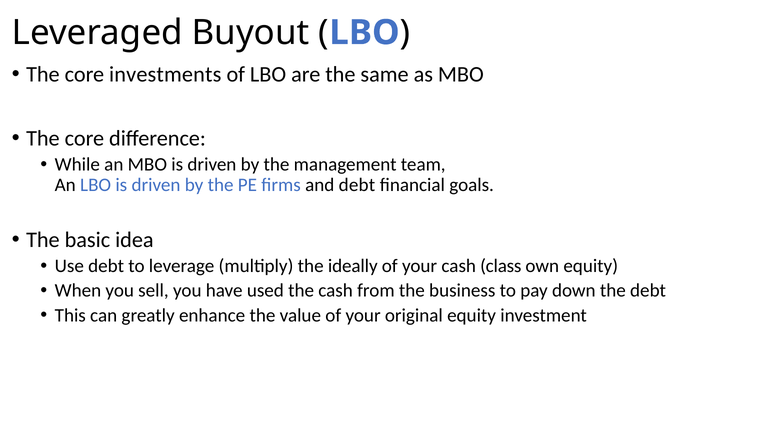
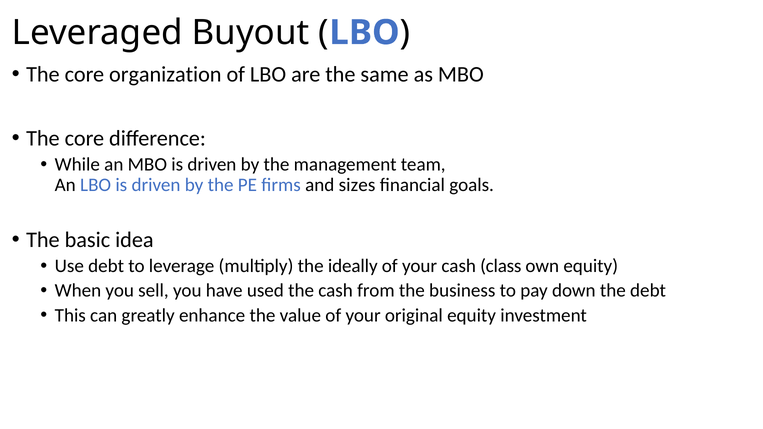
investments: investments -> organization
and debt: debt -> sizes
